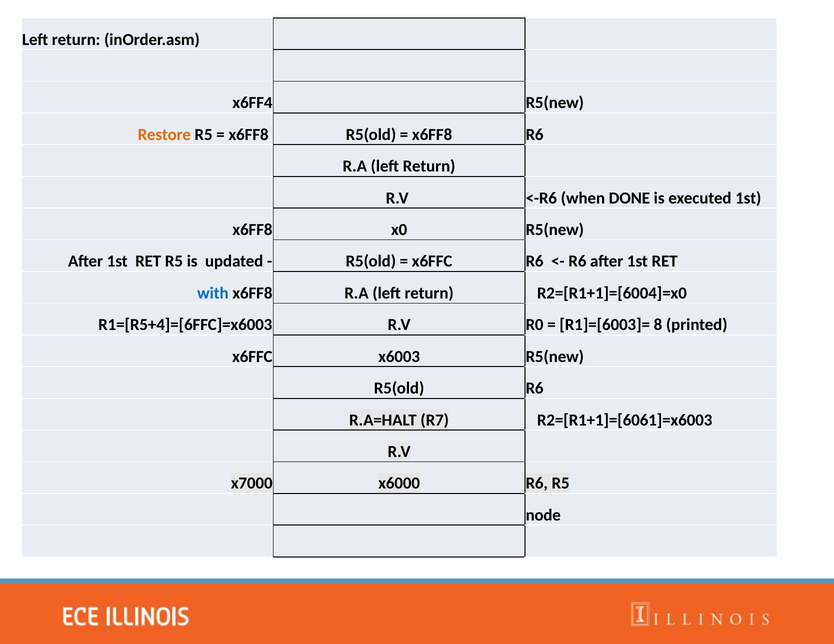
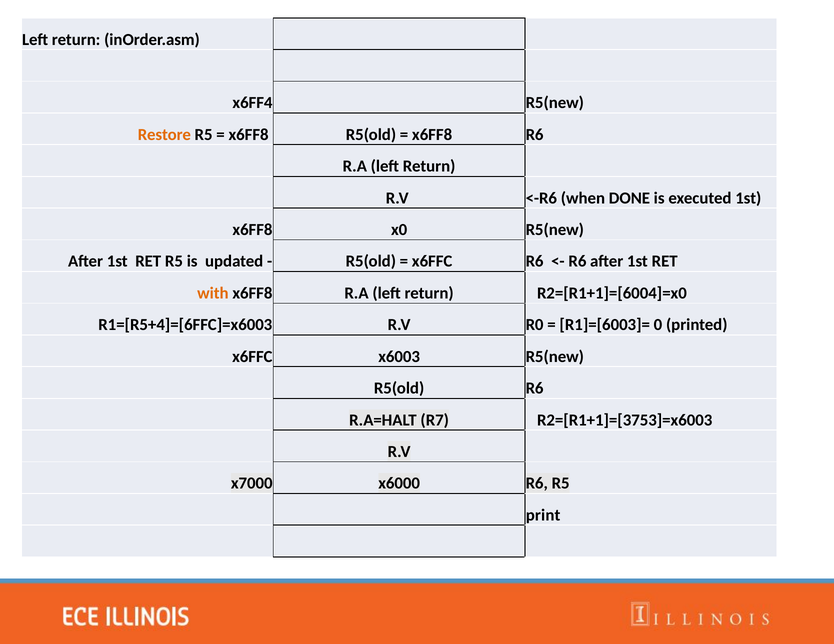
with colour: blue -> orange
8: 8 -> 0
R2=[R1+1]=[6061]=x6003: R2=[R1+1]=[6061]=x6003 -> R2=[R1+1]=[3753]=x6003
node: node -> print
